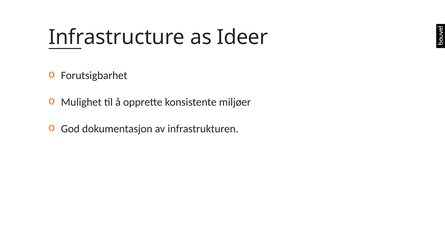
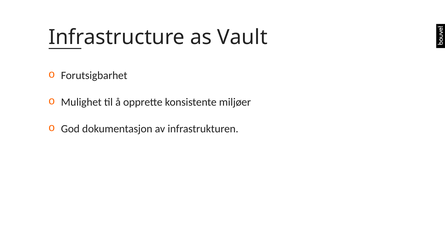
Ideer: Ideer -> Vault
